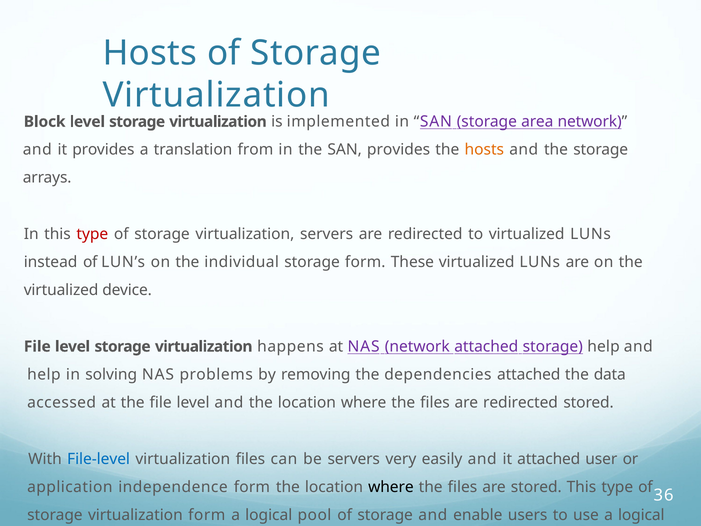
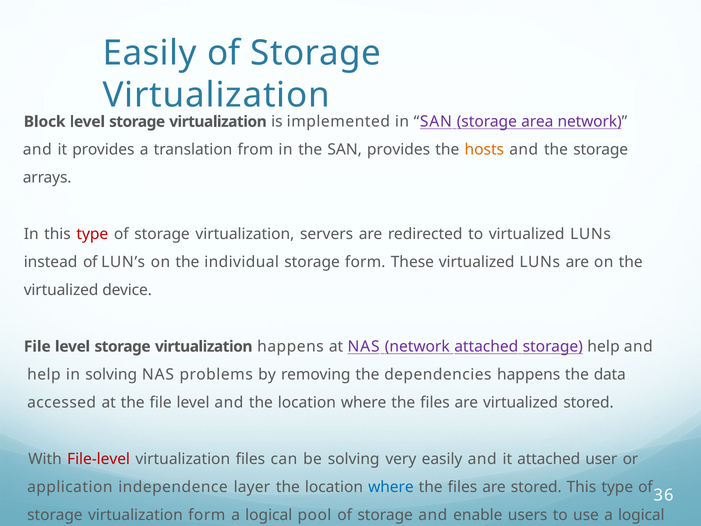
Hosts at (150, 53): Hosts -> Easily
dependencies attached: attached -> happens
files are redirected: redirected -> virtualized
File-level colour: blue -> red
be servers: servers -> solving
independence form: form -> layer
where at (391, 487) colour: black -> blue
